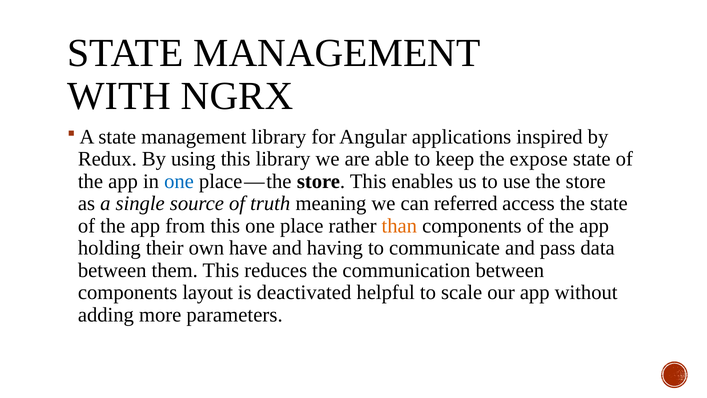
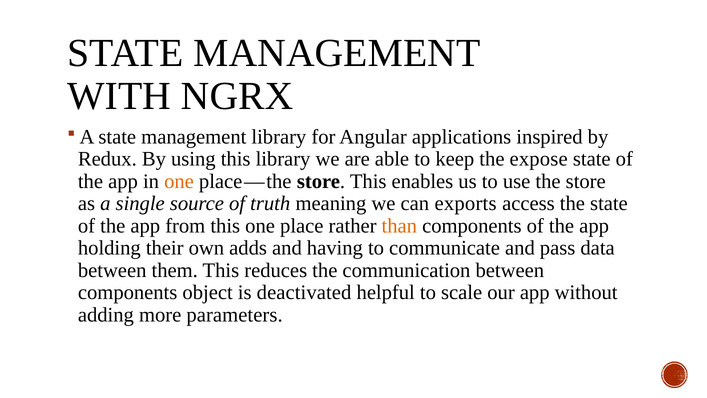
one at (179, 181) colour: blue -> orange
referred: referred -> exports
have: have -> adds
layout: layout -> object
